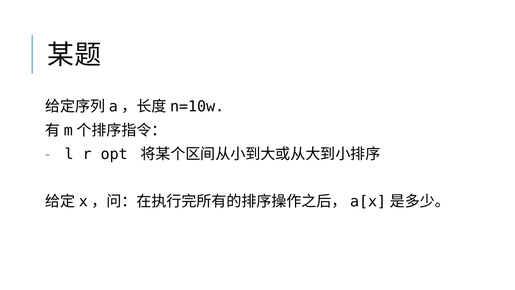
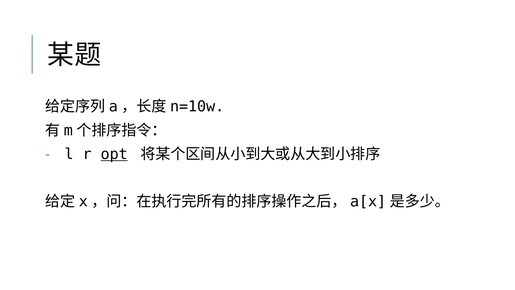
opt underline: none -> present
